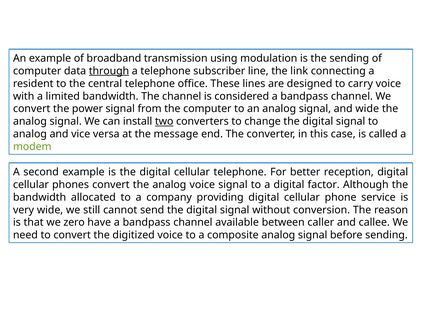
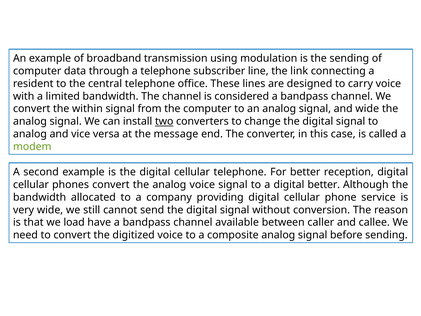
through underline: present -> none
power: power -> within
digital factor: factor -> better
zero: zero -> load
